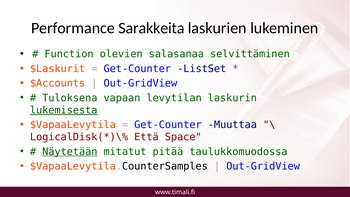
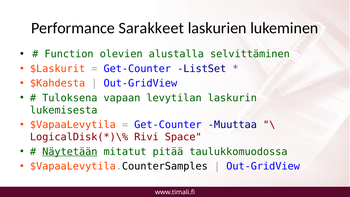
Sarakkeita: Sarakkeita -> Sarakkeet
salasanaa: salasanaa -> alustalla
$Accounts: $Accounts -> $Kahdesta
lukemisesta underline: present -> none
Että: Että -> Rivi
